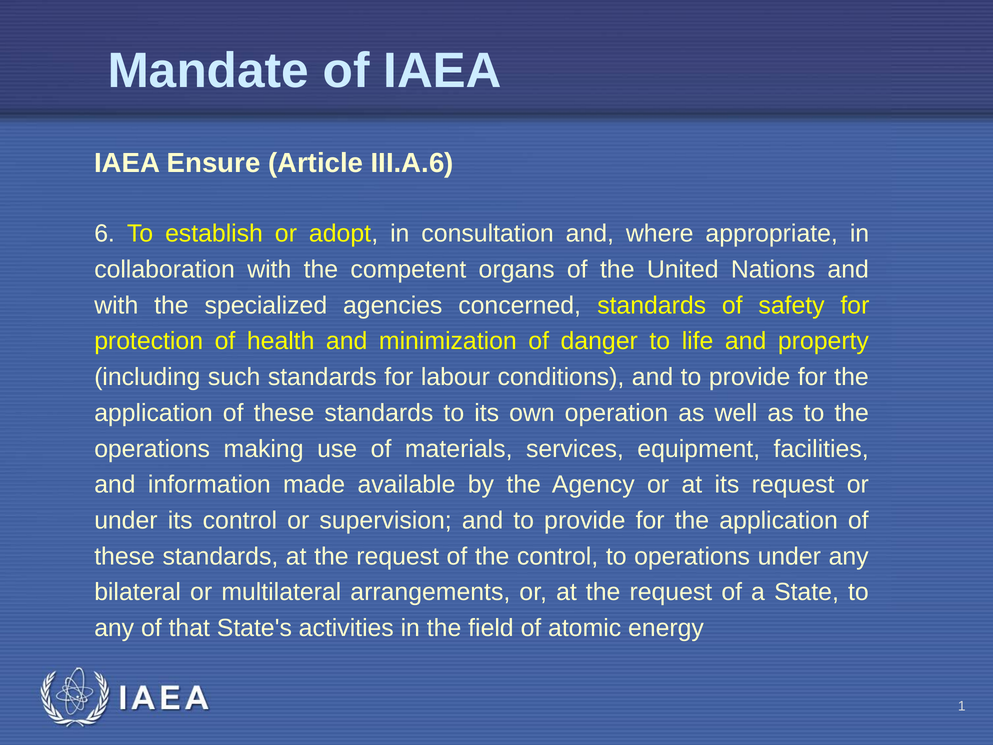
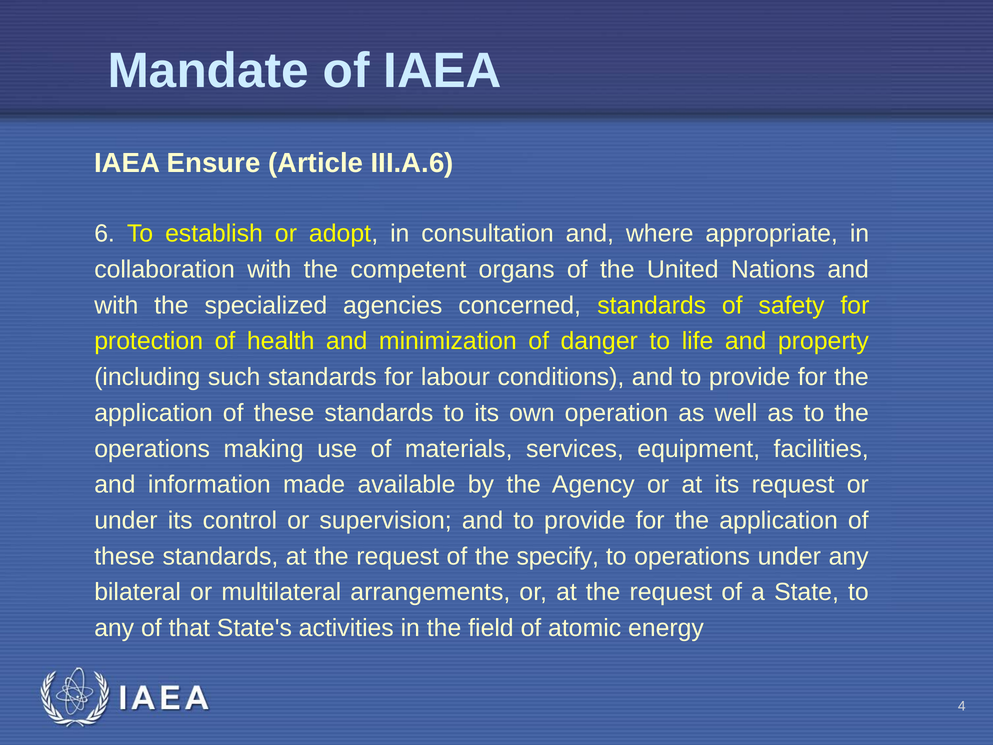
the control: control -> specify
1: 1 -> 4
